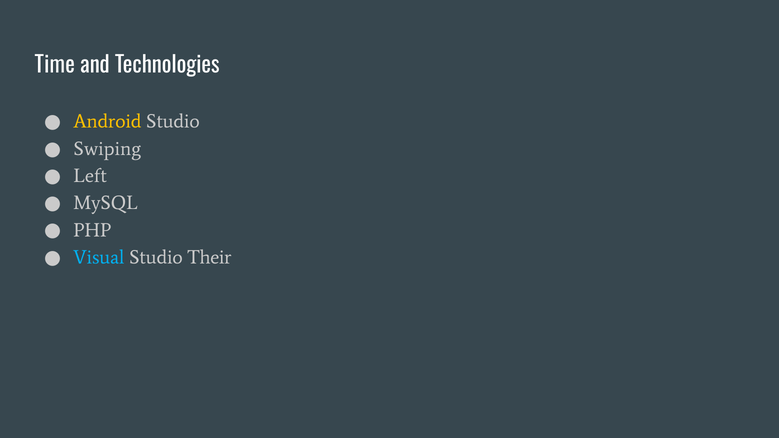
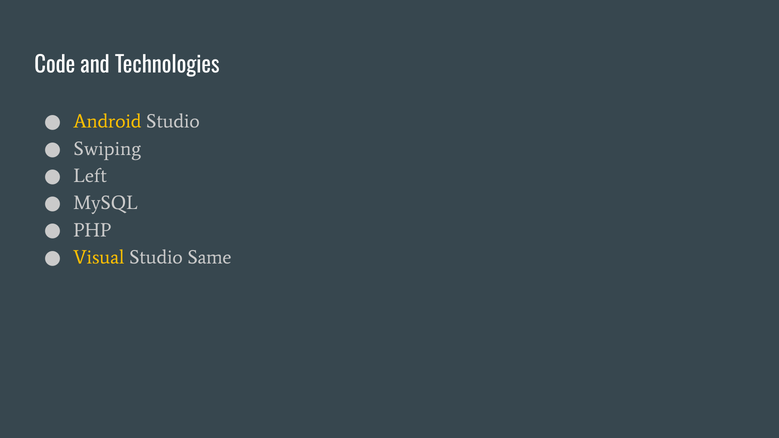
Time: Time -> Code
Visual colour: light blue -> yellow
Their: Their -> Same
